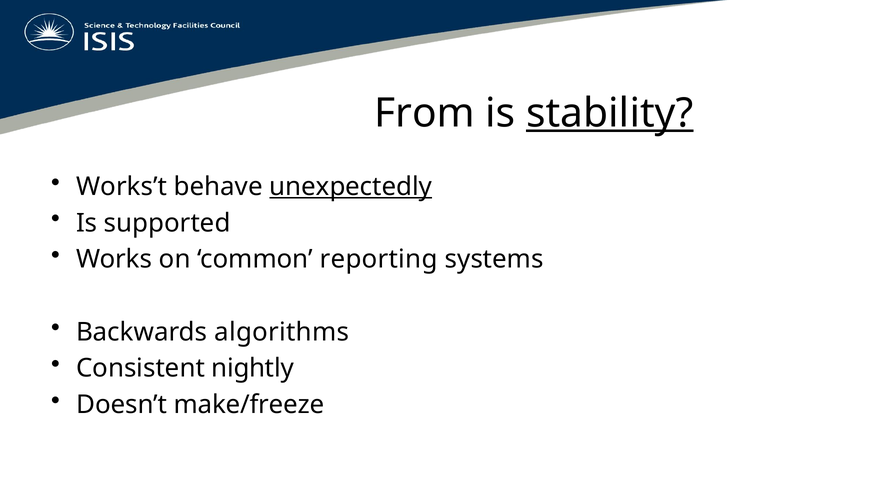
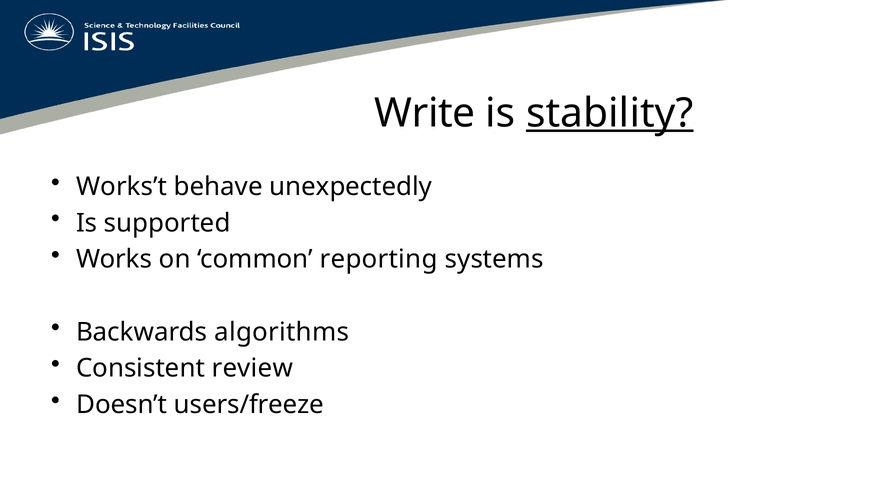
From: From -> Write
unexpectedly underline: present -> none
nightly: nightly -> review
make/freeze: make/freeze -> users/freeze
